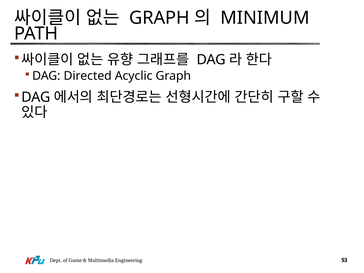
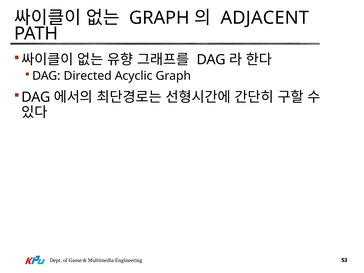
MINIMUM: MINIMUM -> ADJACENT
